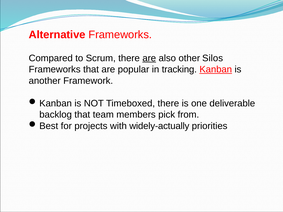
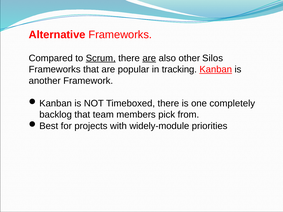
Scrum underline: none -> present
deliverable: deliverable -> completely
widely-actually: widely-actually -> widely-module
